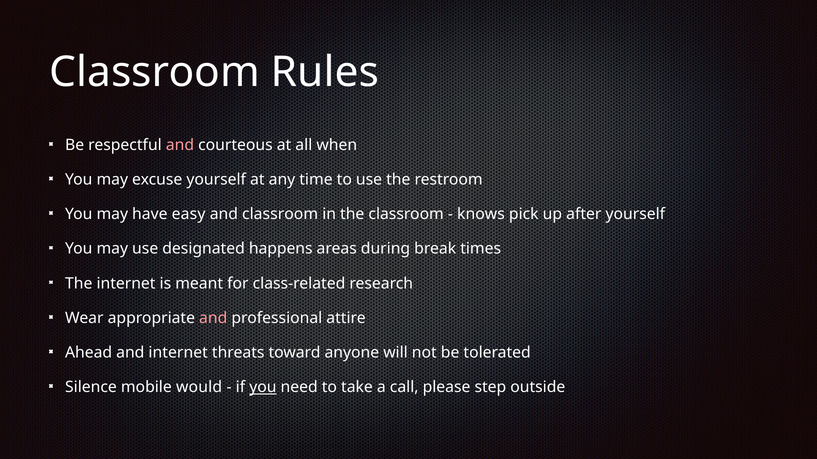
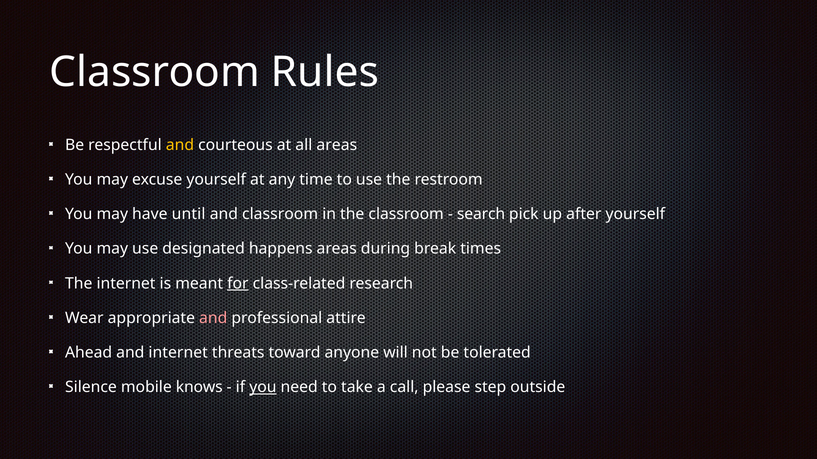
and at (180, 145) colour: pink -> yellow
all when: when -> areas
easy: easy -> until
knows: knows -> search
for underline: none -> present
would: would -> knows
